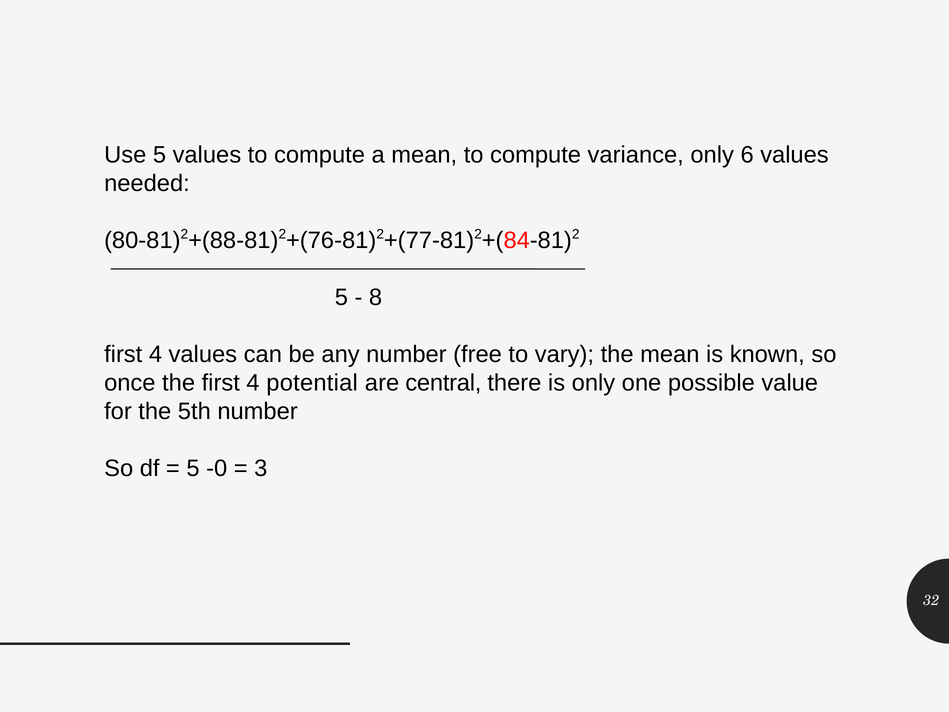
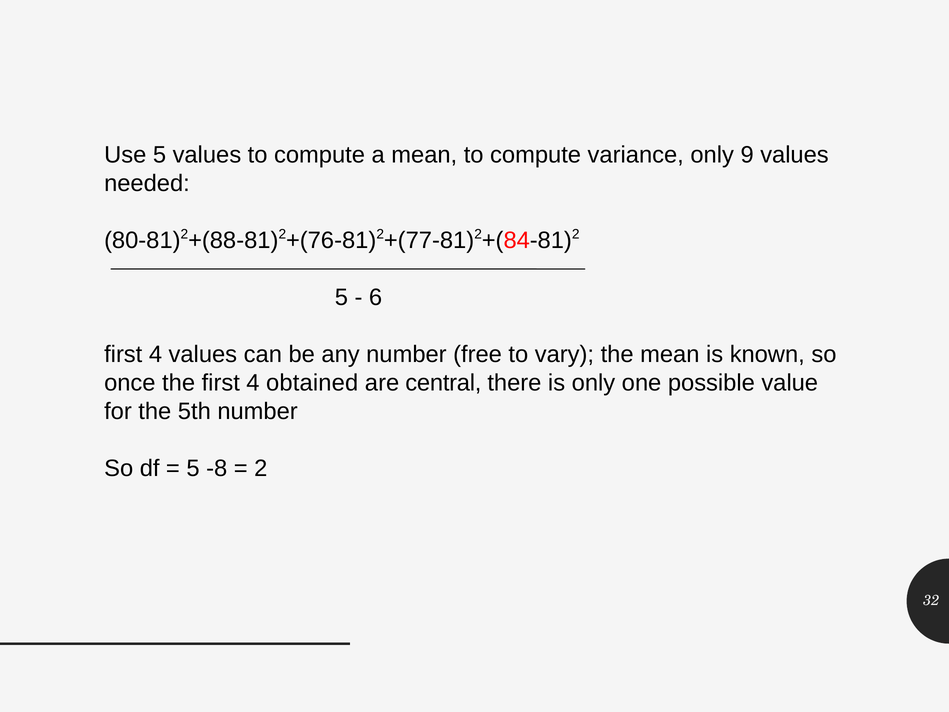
6: 6 -> 9
8: 8 -> 6
potential: potential -> obtained
-0: -0 -> -8
3: 3 -> 2
